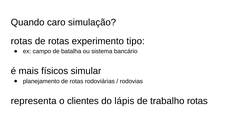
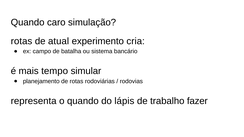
rotas at (59, 41): rotas -> atual
tipo: tipo -> cria
físicos: físicos -> tempo
o clientes: clientes -> quando
trabalho rotas: rotas -> fazer
